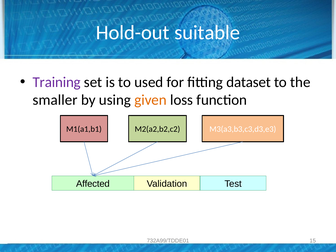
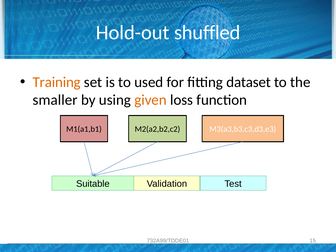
suitable: suitable -> shuffled
Training colour: purple -> orange
Affected: Affected -> Suitable
